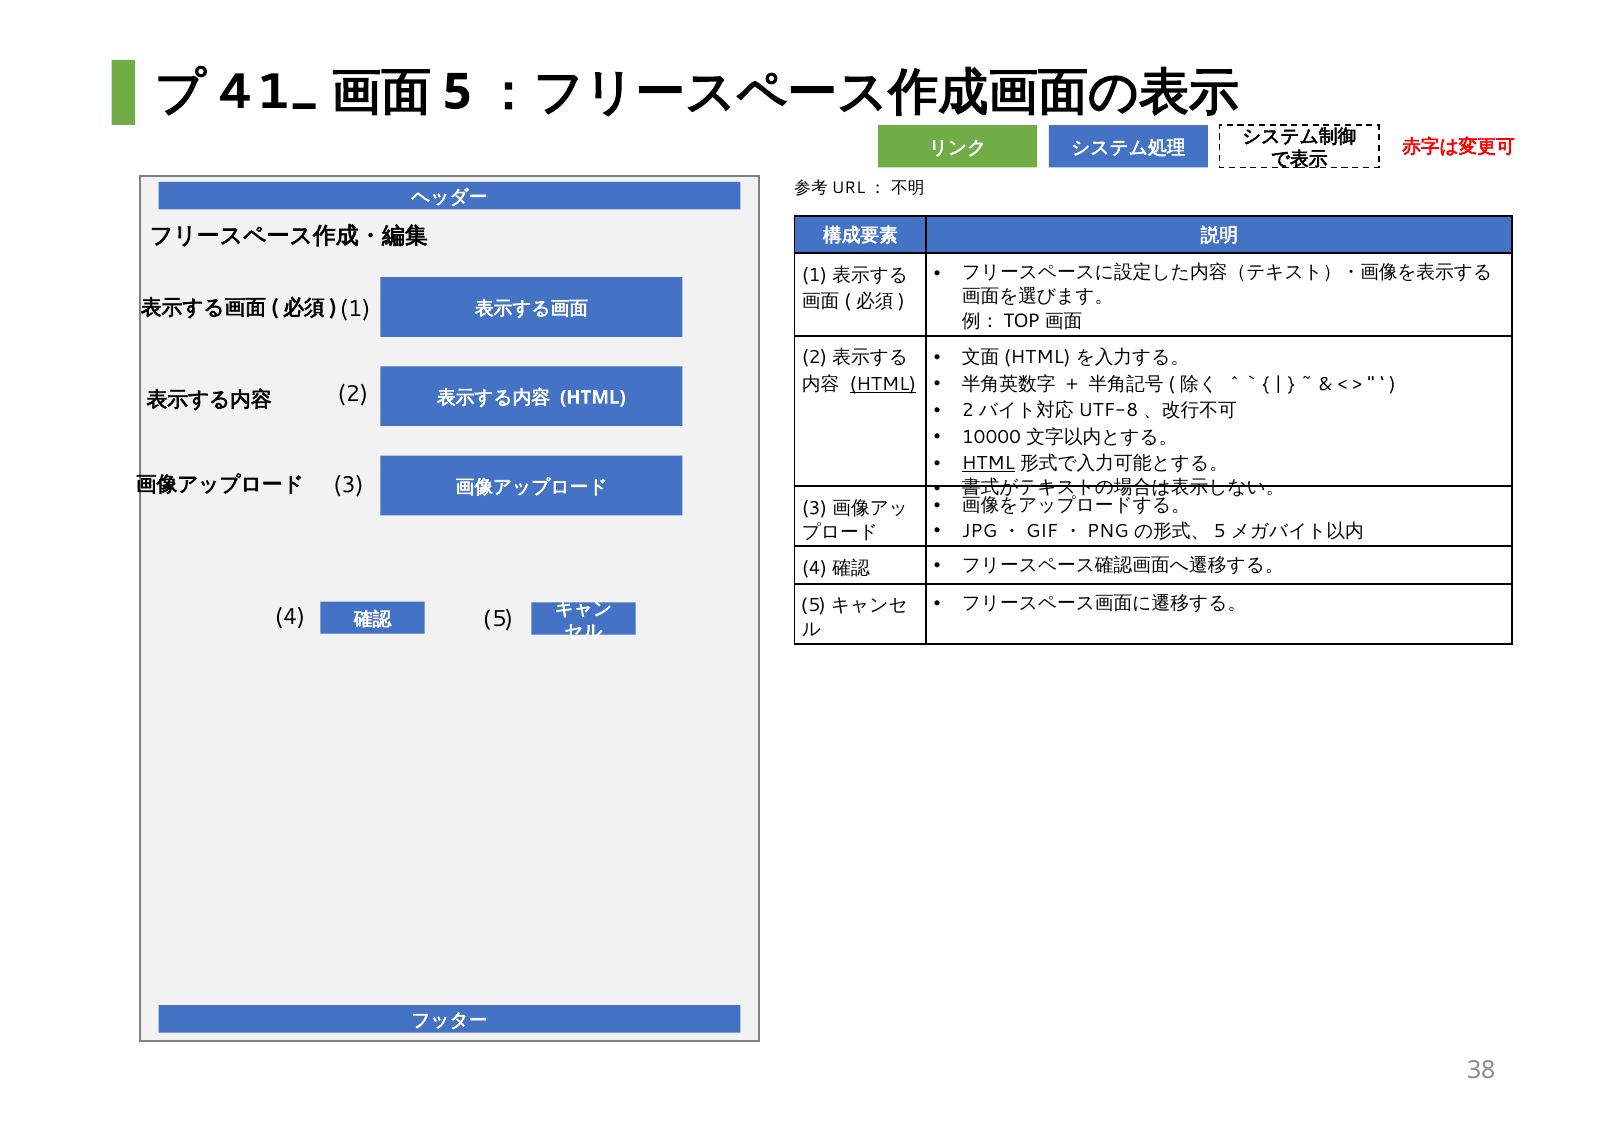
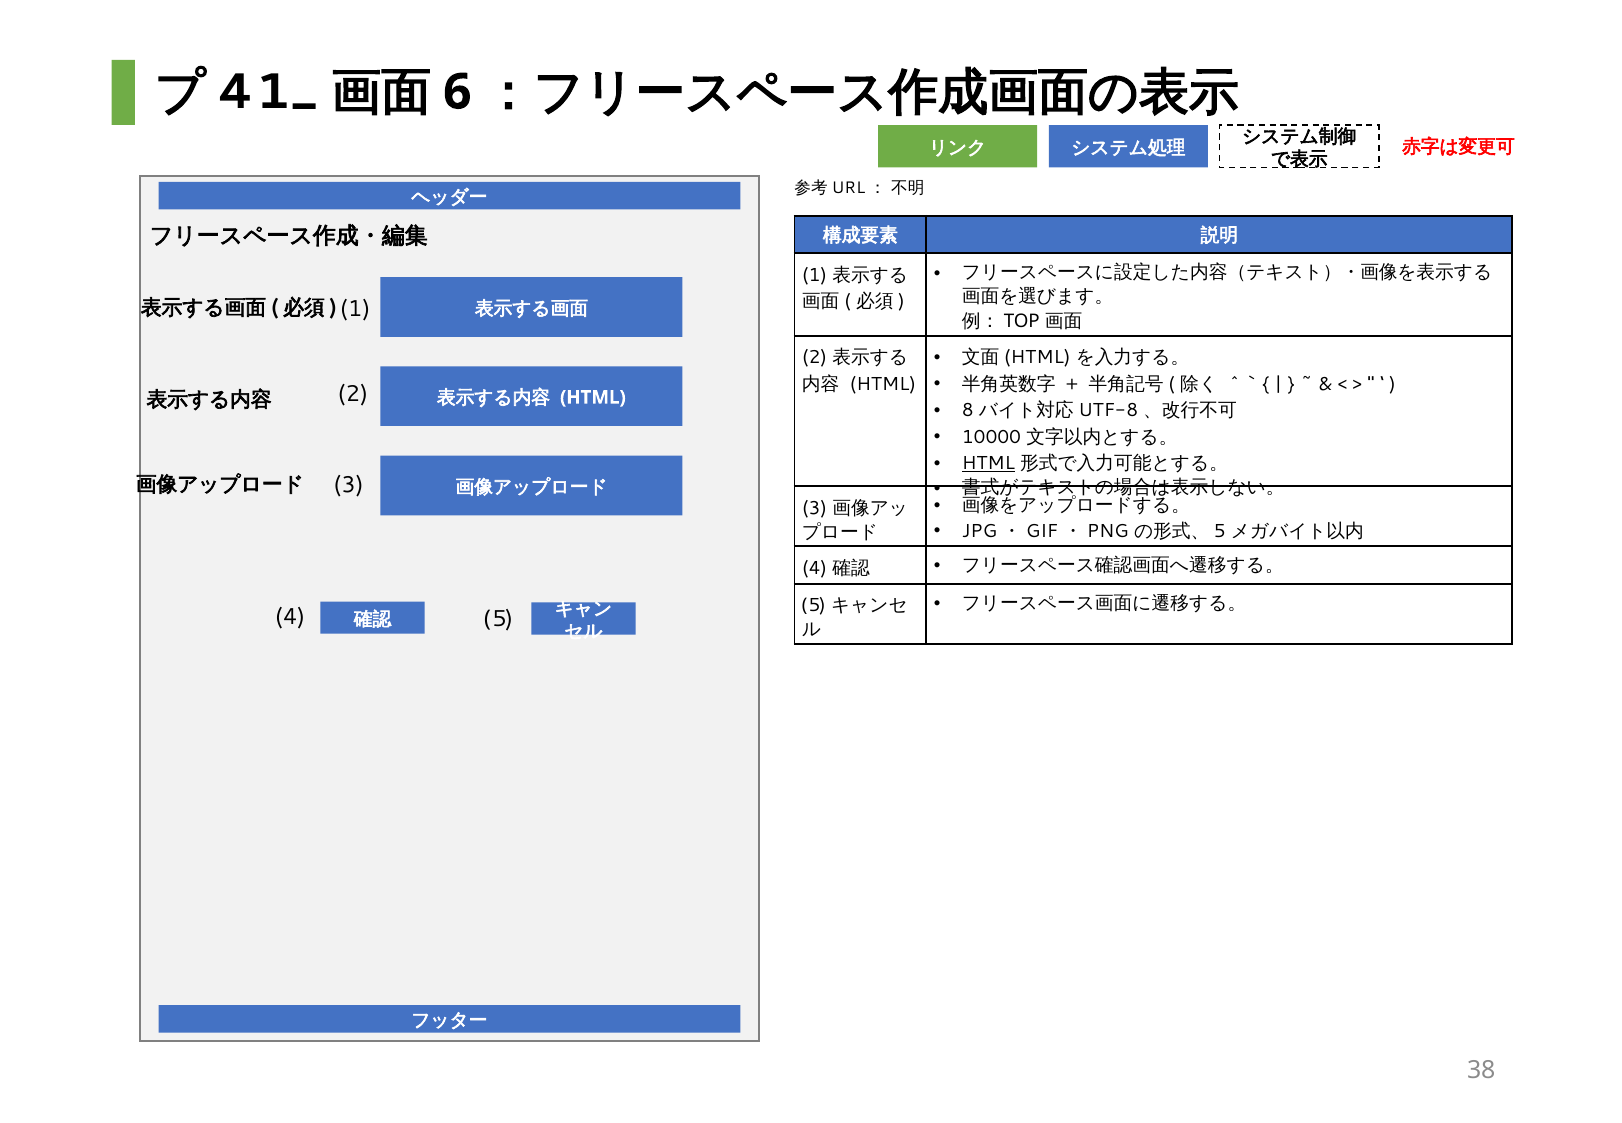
5 at (457, 92): 5 -> 6
HTML at (883, 384) underline: present -> none
2 at (968, 411): 2 -> 8
